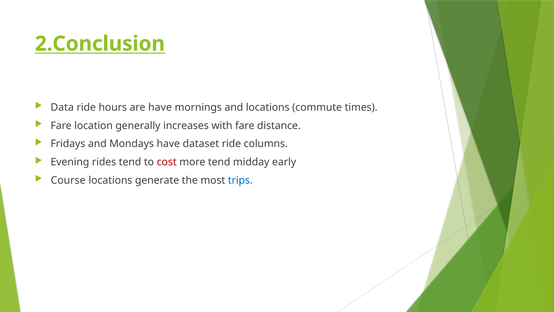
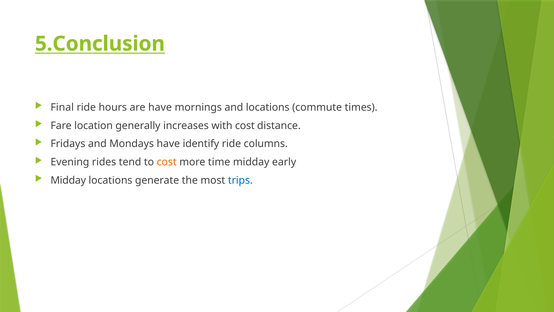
2.Conclusion: 2.Conclusion -> 5.Conclusion
Data: Data -> Final
with fare: fare -> cost
dataset: dataset -> identify
cost at (167, 162) colour: red -> orange
more tend: tend -> time
Course at (68, 180): Course -> Midday
